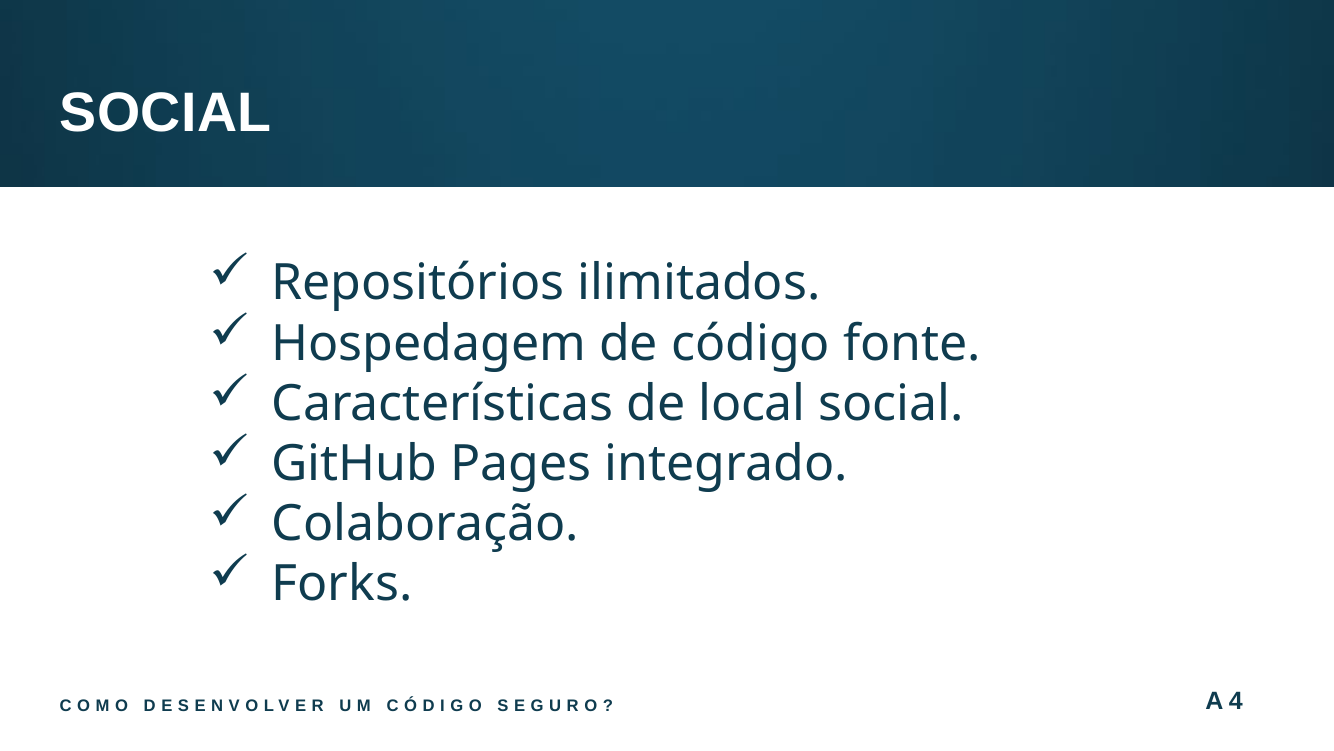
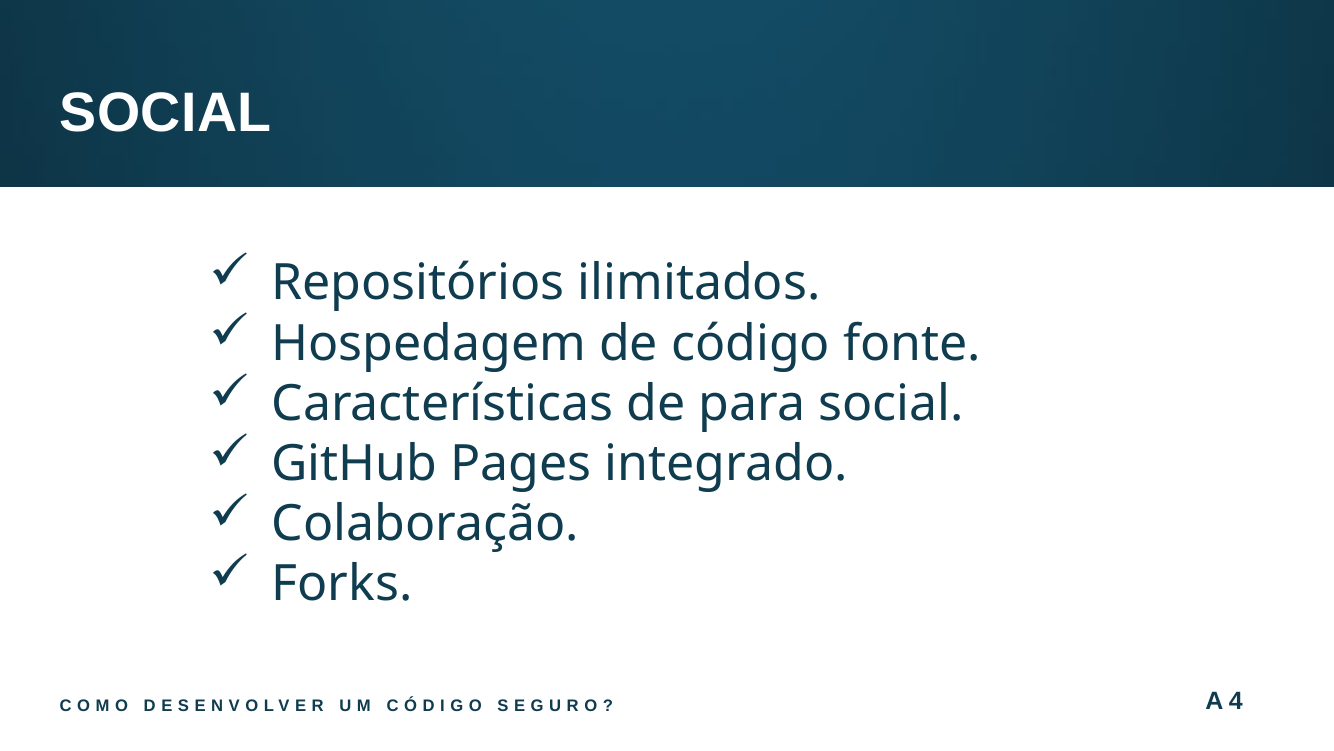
local: local -> para
